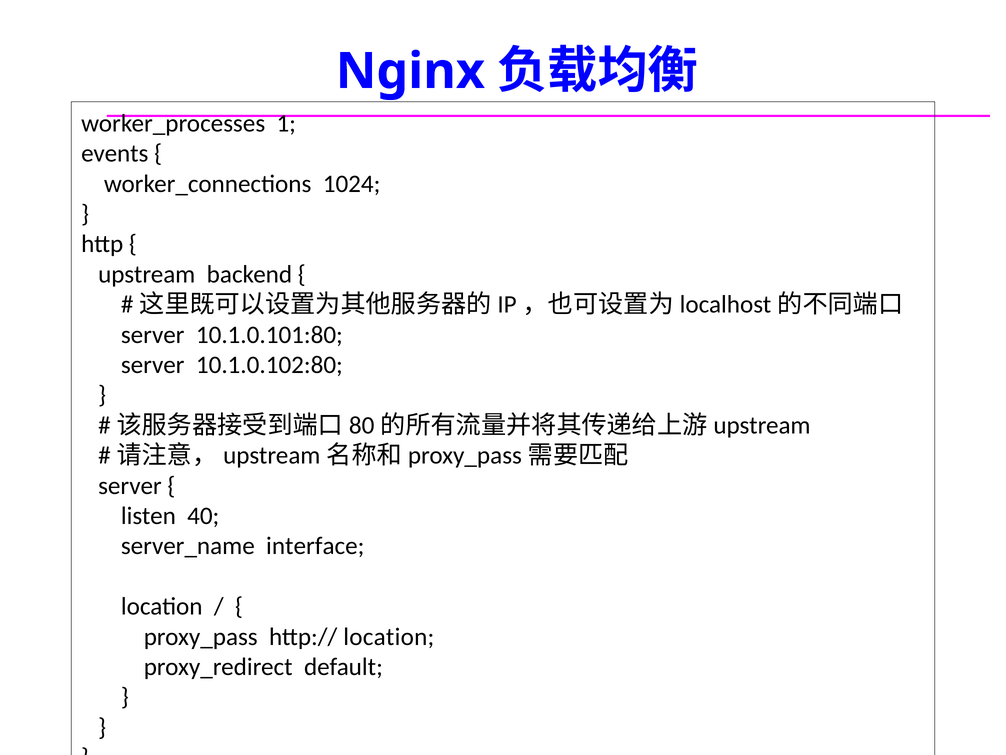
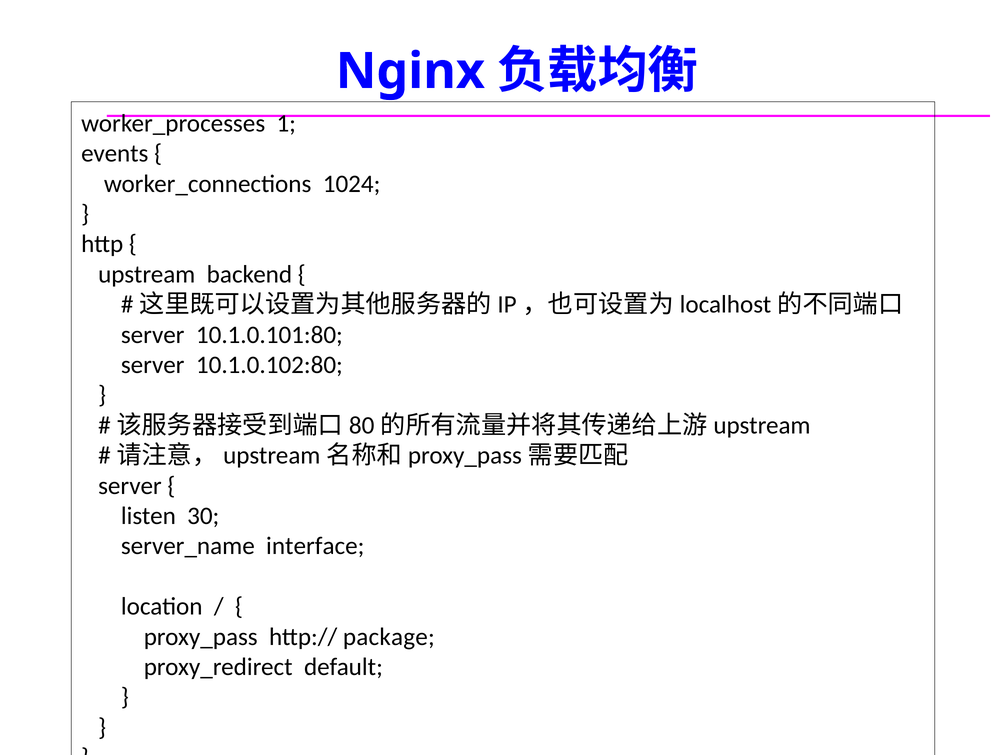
40: 40 -> 30
http:// location: location -> package
